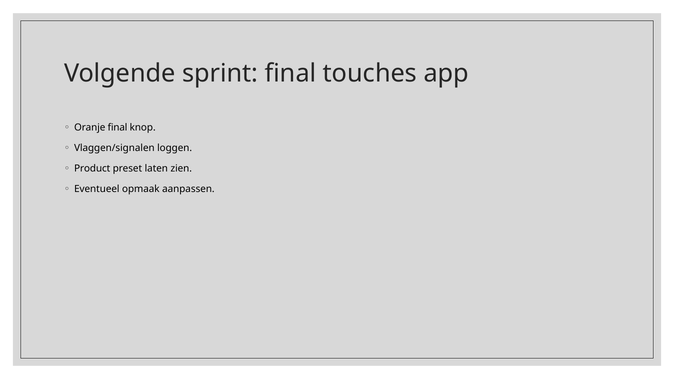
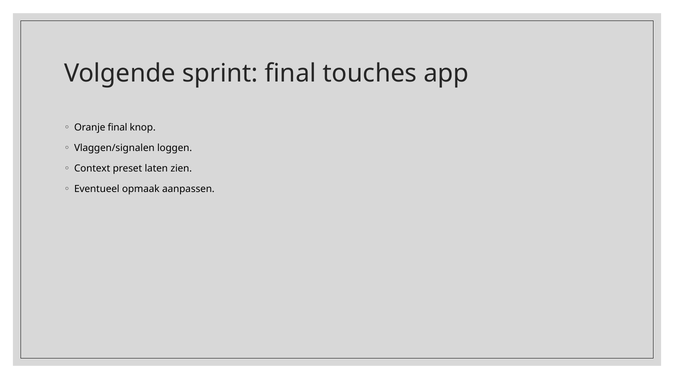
Product: Product -> Context
